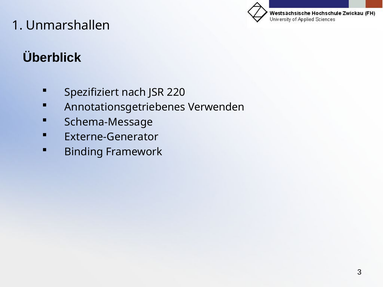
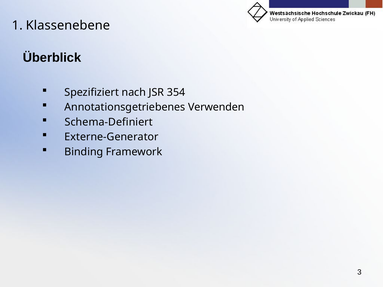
Unmarshallen: Unmarshallen -> Klassenebene
220: 220 -> 354
Schema-Message: Schema-Message -> Schema-Definiert
